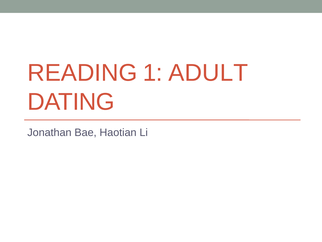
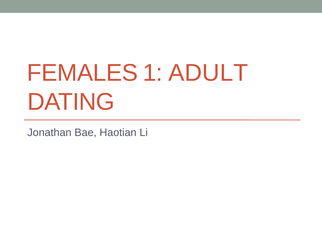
READING: READING -> FEMALES
